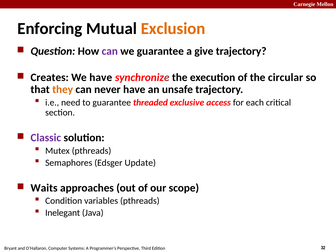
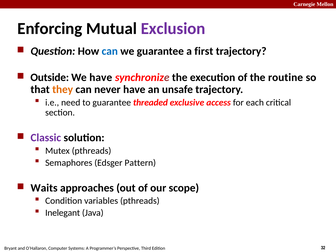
Exclusion colour: orange -> purple
can at (110, 51) colour: purple -> blue
give: give -> first
Creates: Creates -> Outside
circular: circular -> routine
Update: Update -> Pattern
